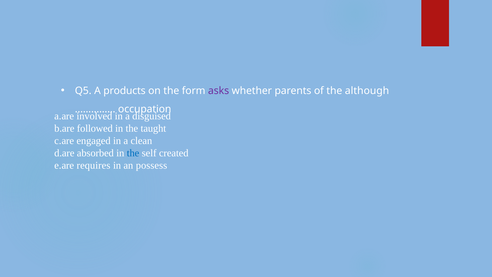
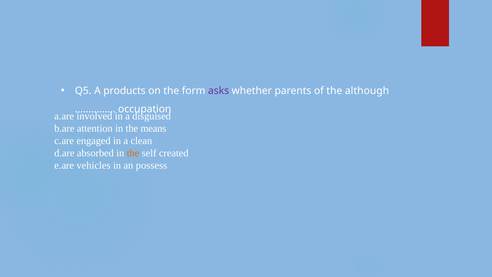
followed: followed -> attention
taught: taught -> means
the at (133, 153) colour: blue -> orange
requires: requires -> vehicles
